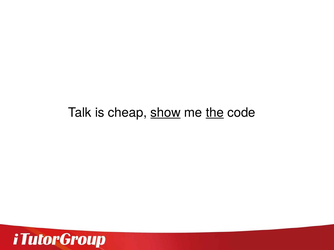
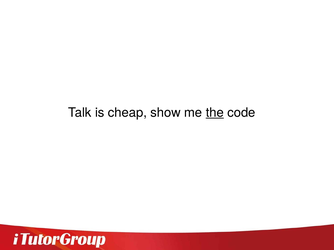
show underline: present -> none
